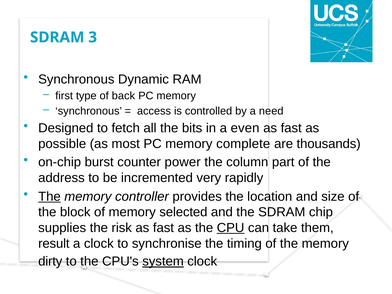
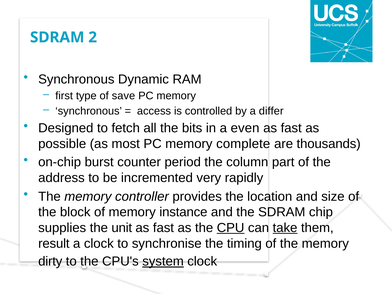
3: 3 -> 2
back: back -> save
need: need -> differ
power: power -> period
The at (49, 196) underline: present -> none
selected: selected -> instance
risk: risk -> unit
take underline: none -> present
